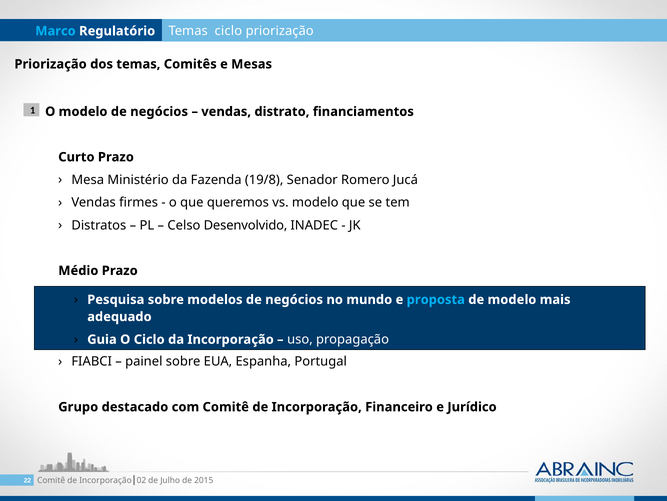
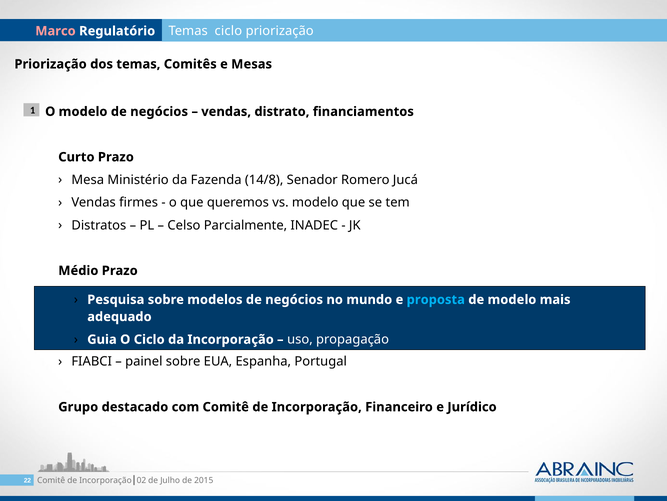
Marco colour: light blue -> pink
19/8: 19/8 -> 14/8
Desenvolvido: Desenvolvido -> Parcialmente
